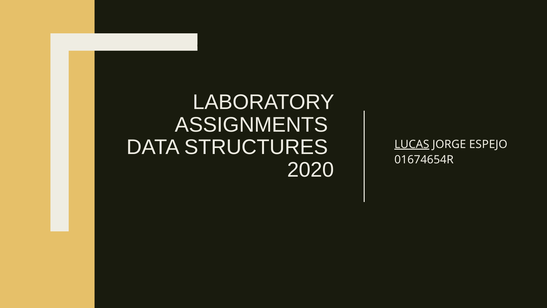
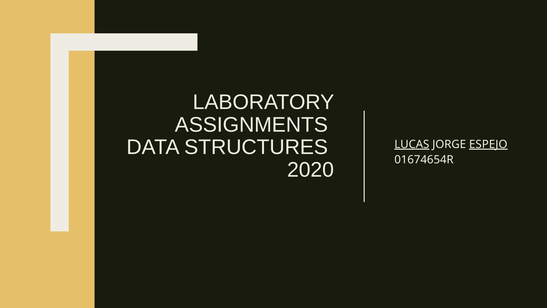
ESPEJO underline: none -> present
